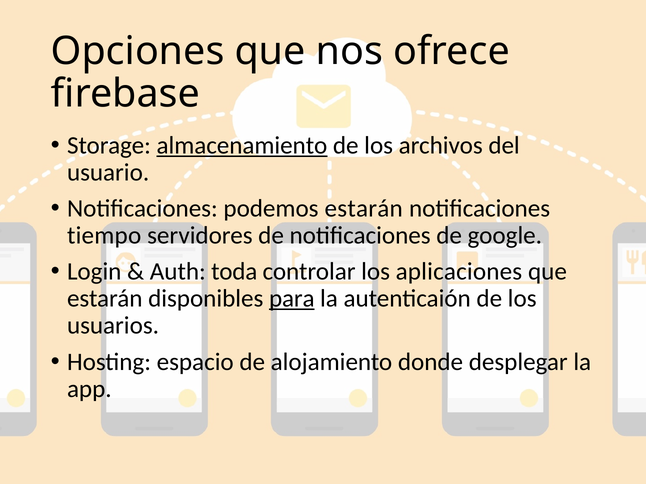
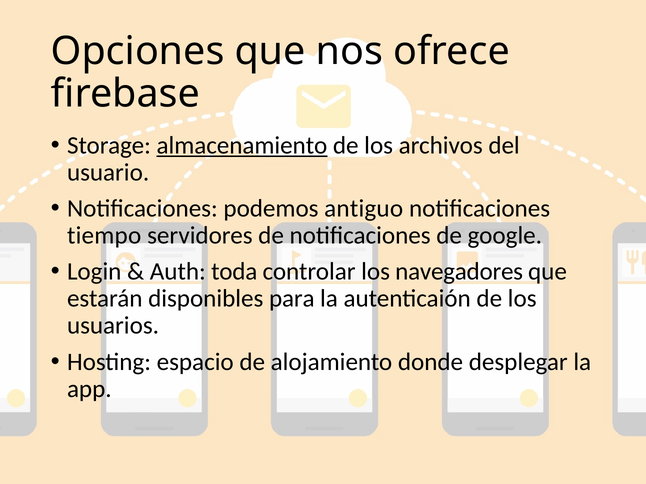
podemos estarán: estarán -> antiguo
aplicaciones: aplicaciones -> navegadores
para underline: present -> none
